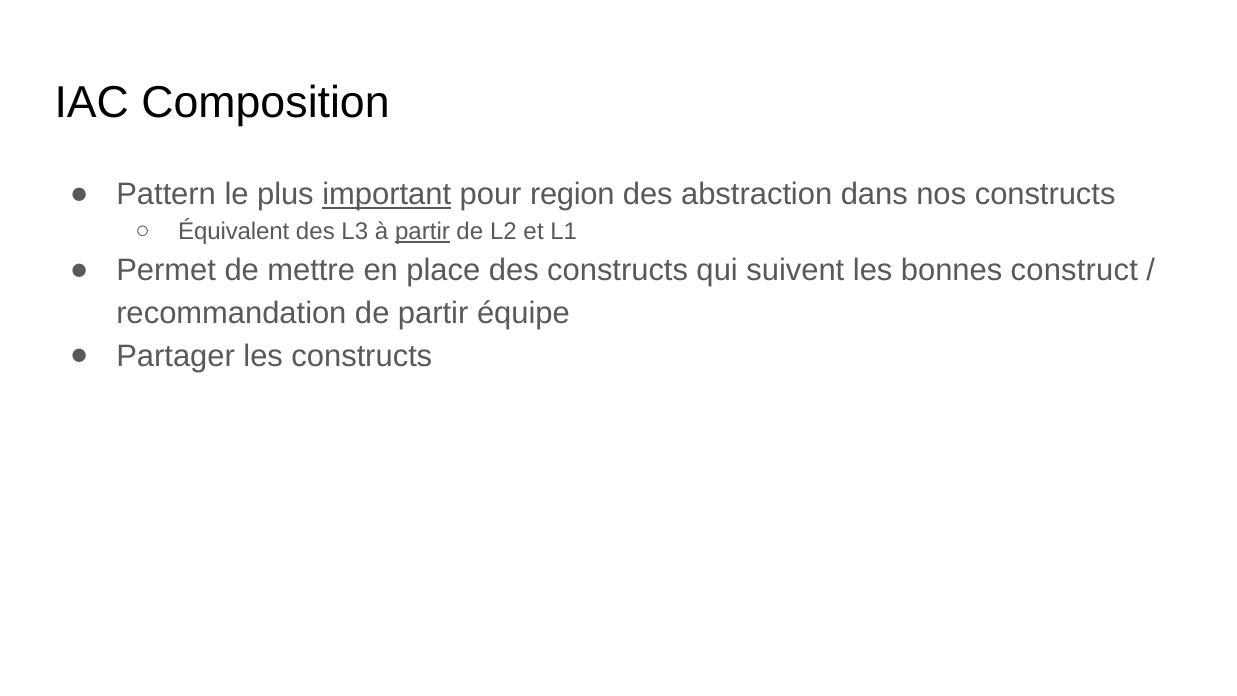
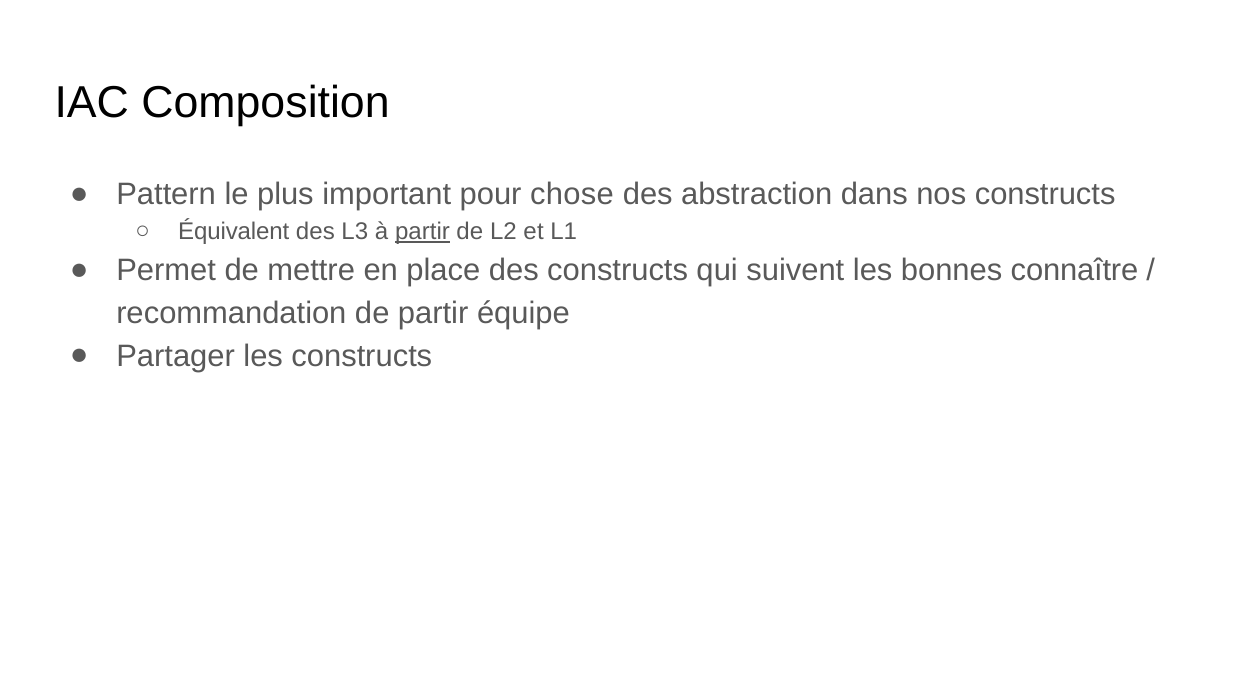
important underline: present -> none
region: region -> chose
construct: construct -> connaître
